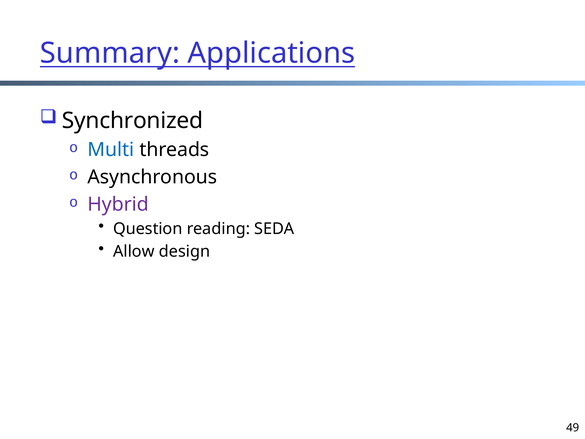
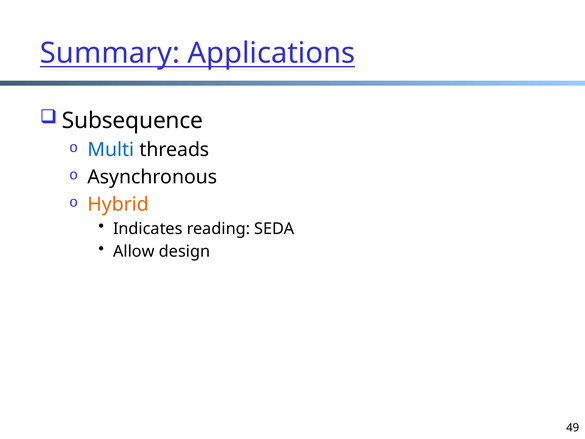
Synchronized: Synchronized -> Subsequence
Hybrid colour: purple -> orange
Question: Question -> Indicates
